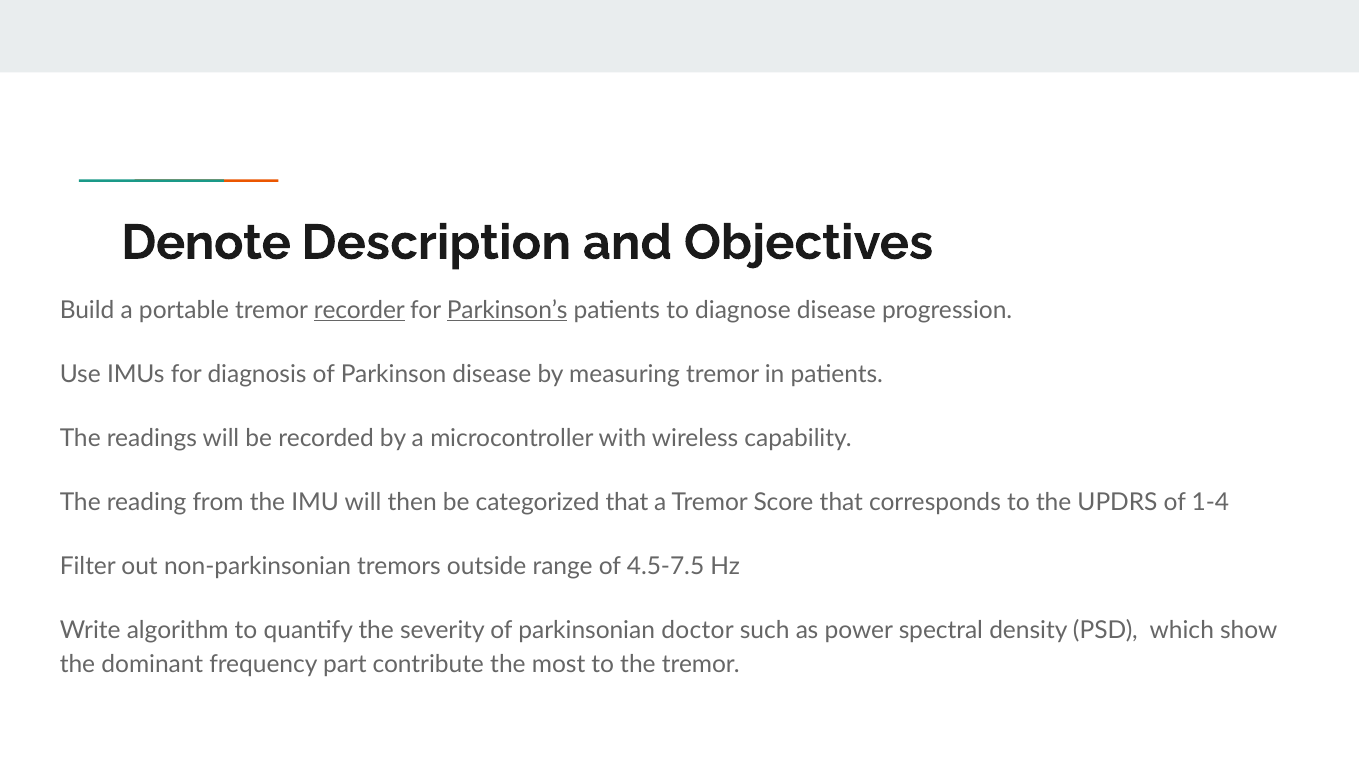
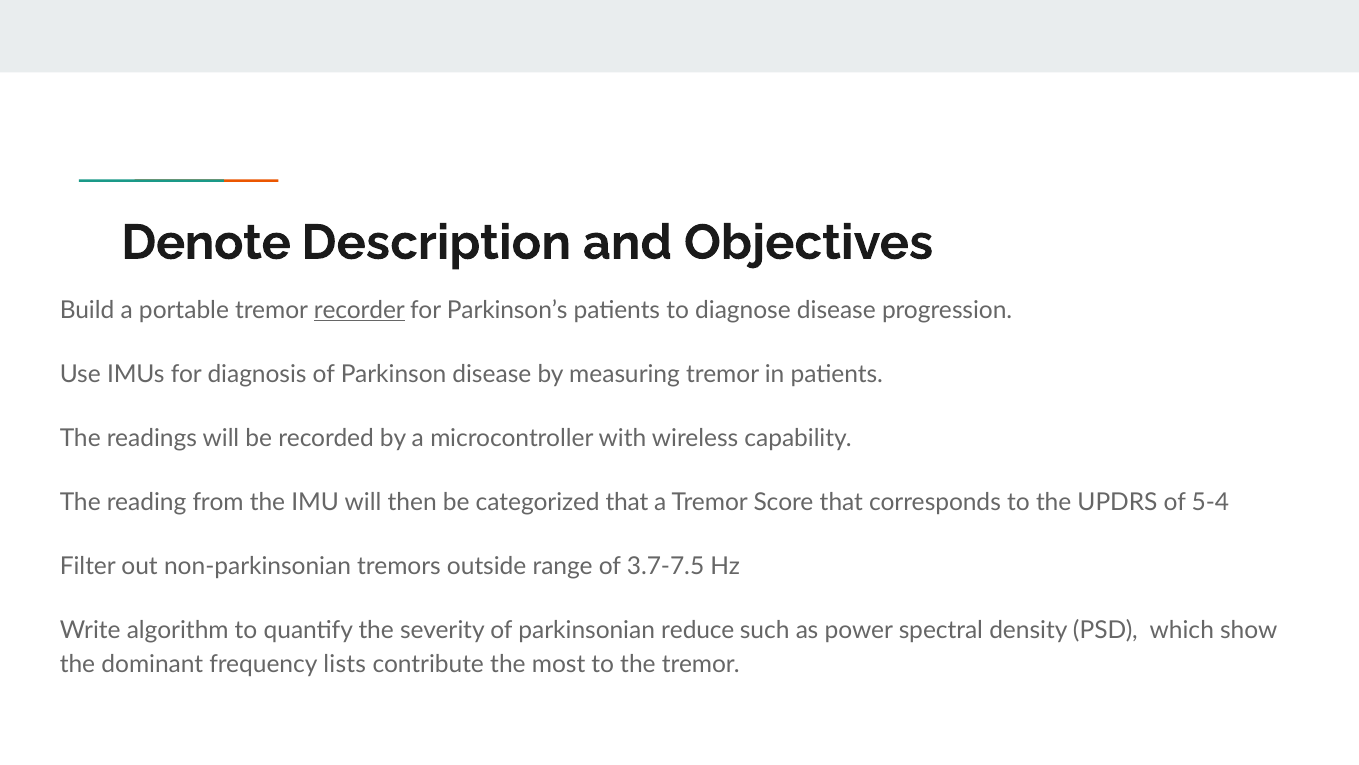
Parkinson’s underline: present -> none
1-4: 1-4 -> 5-4
4.5-7.5: 4.5-7.5 -> 3.7-7.5
doctor: doctor -> reduce
part: part -> lists
